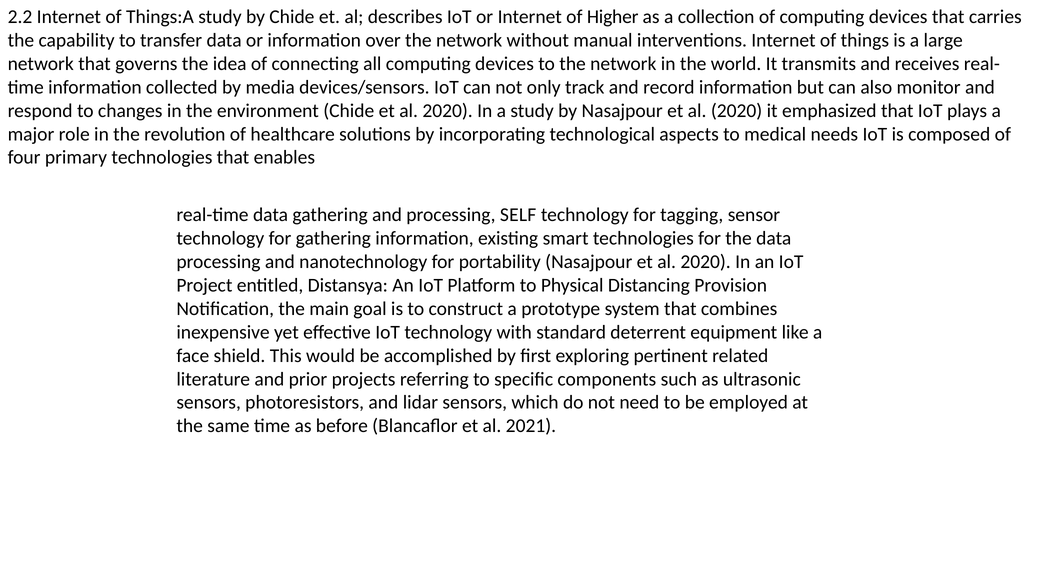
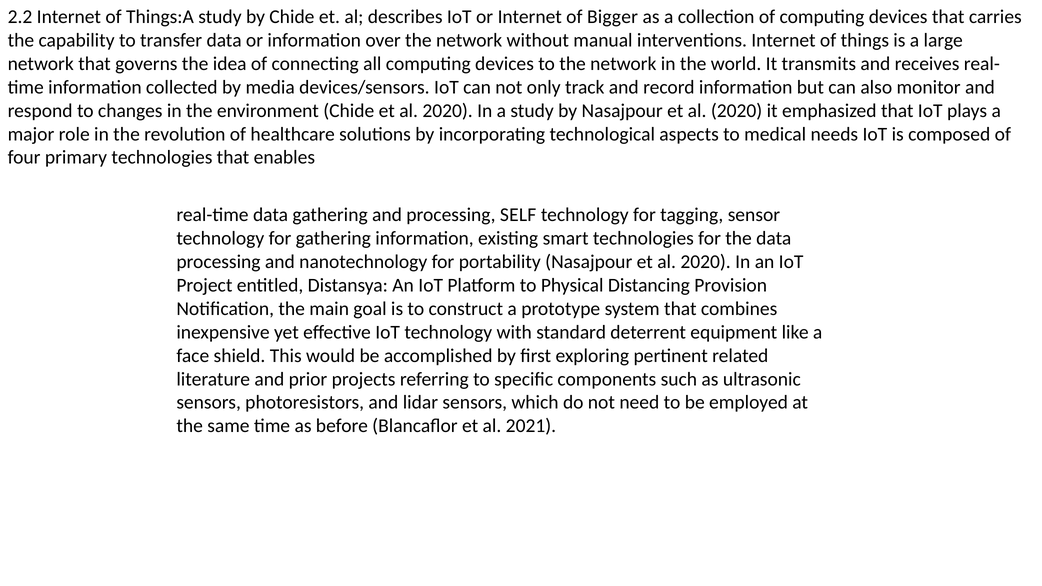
Higher: Higher -> Bigger
